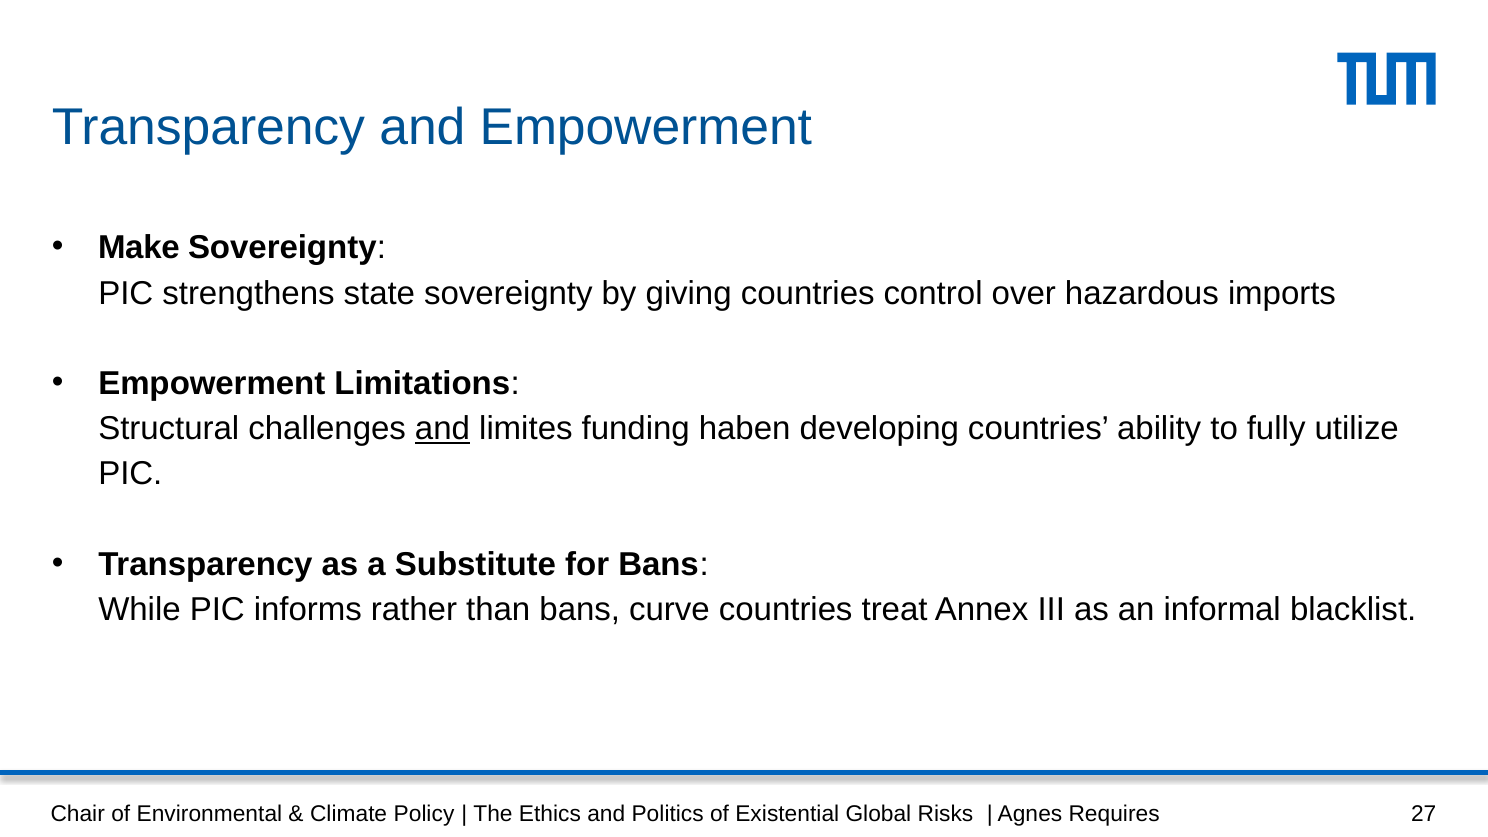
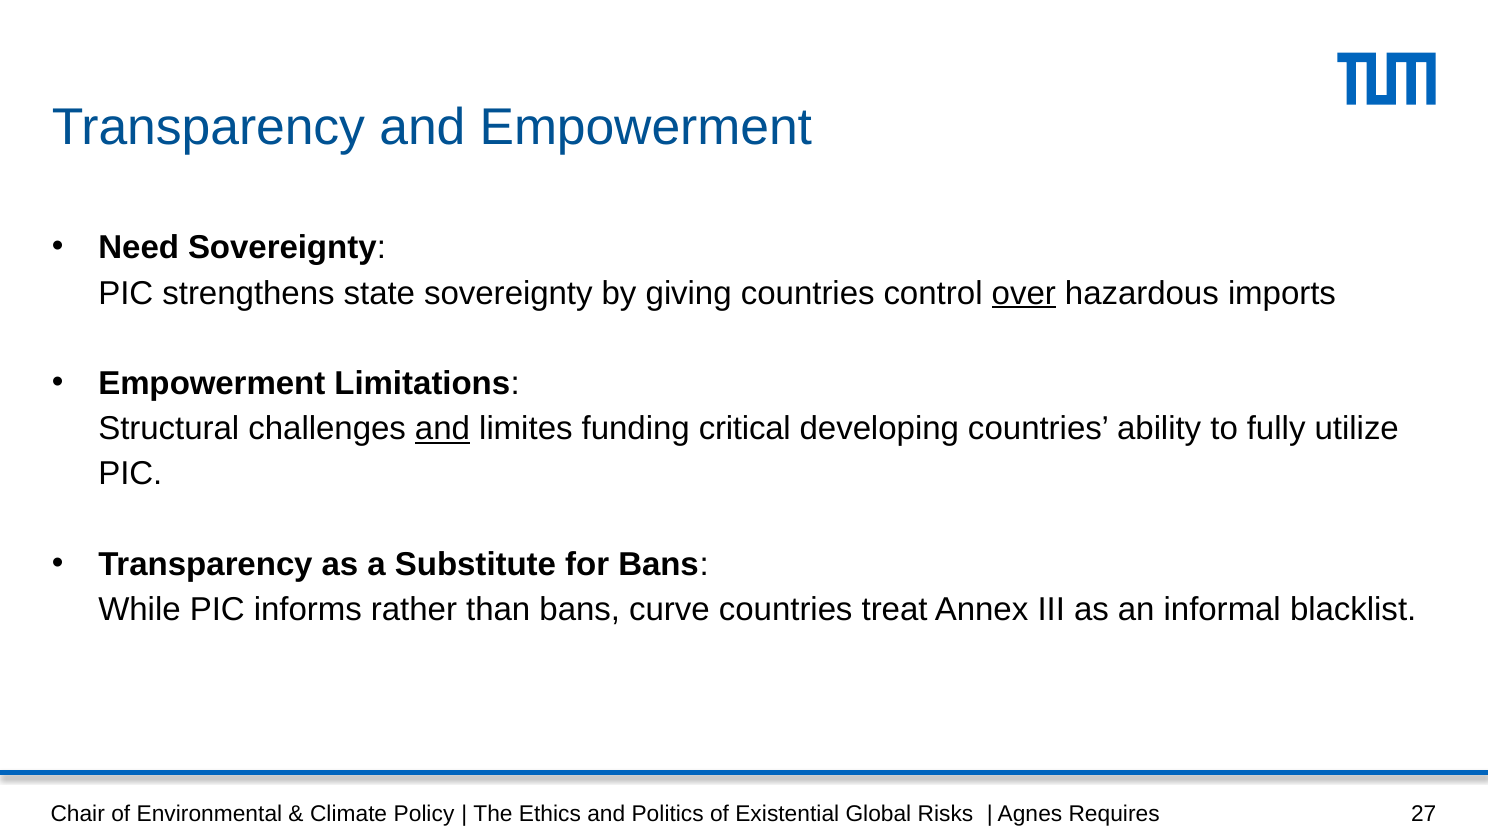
Make: Make -> Need
over underline: none -> present
haben: haben -> critical
